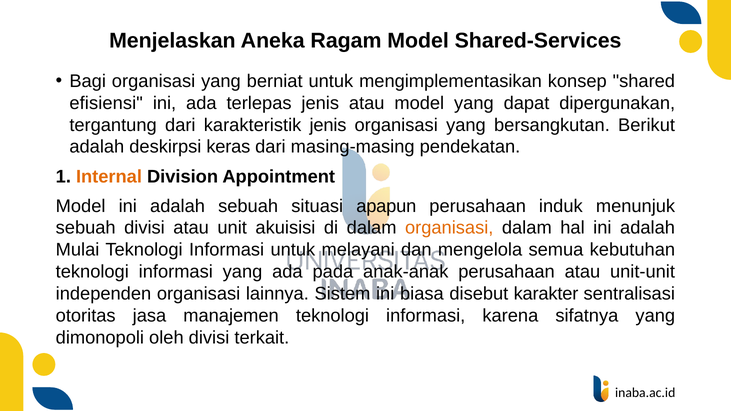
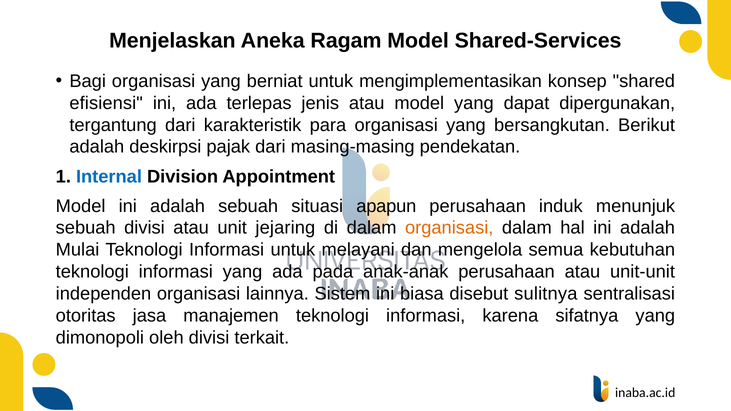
karakteristik jenis: jenis -> para
keras: keras -> pajak
Internal colour: orange -> blue
akuisisi: akuisisi -> jejaring
karakter: karakter -> sulitnya
